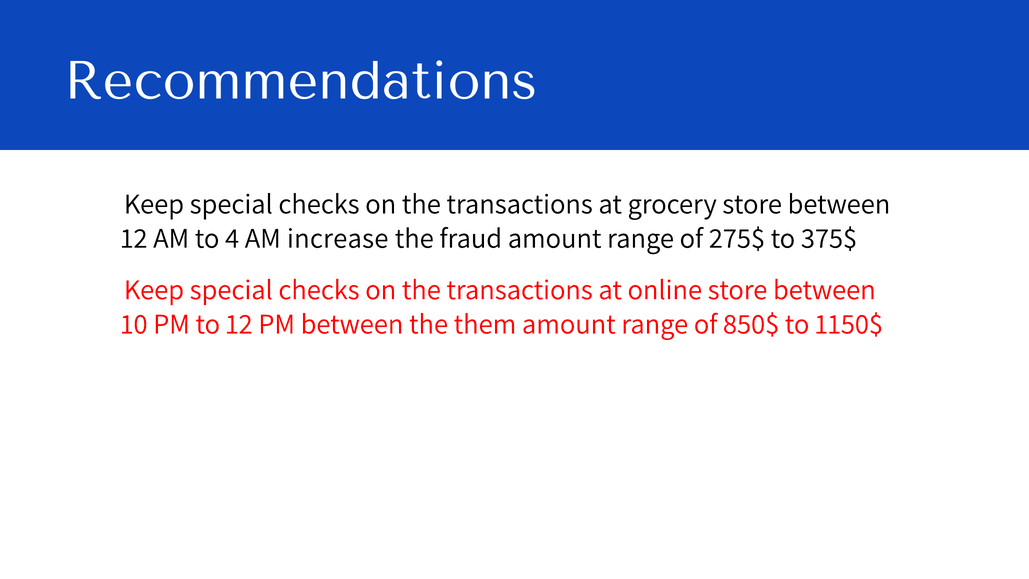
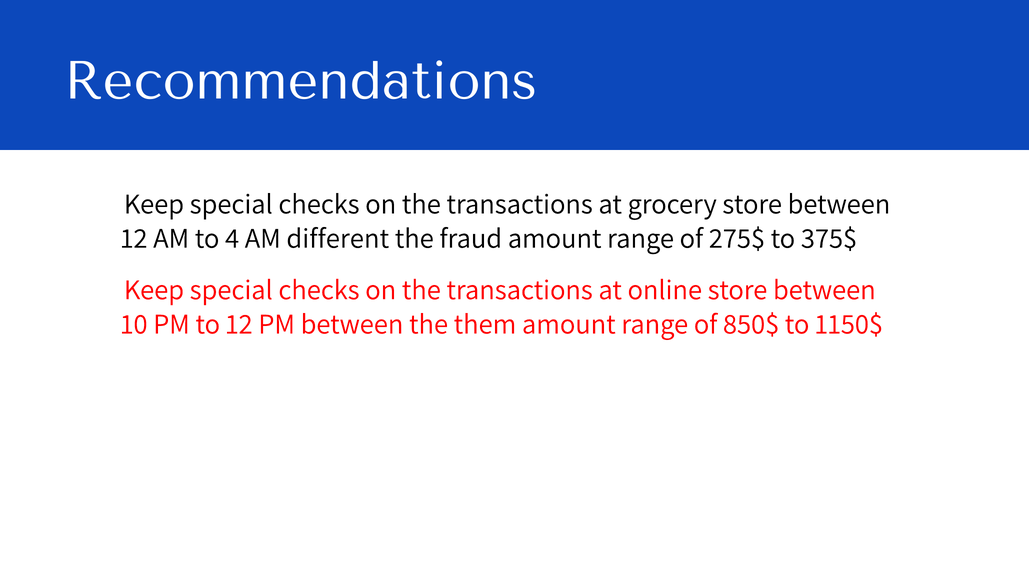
increase: increase -> different
